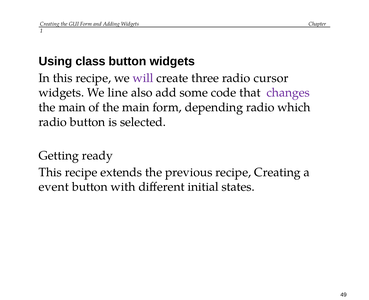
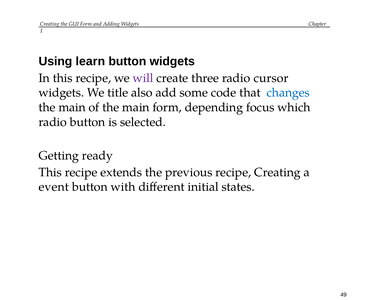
class: class -> learn
line: line -> title
changes colour: purple -> blue
depending radio: radio -> focus
